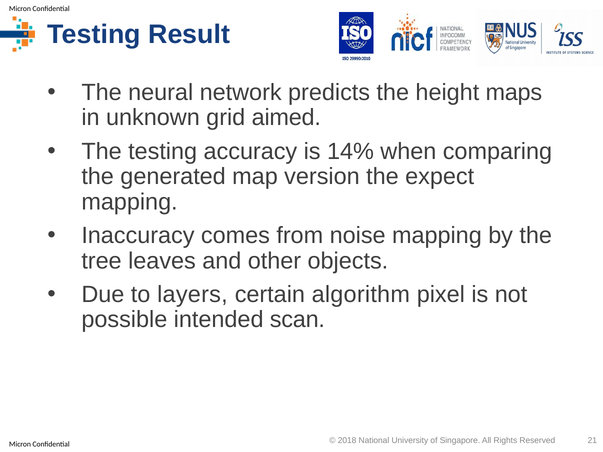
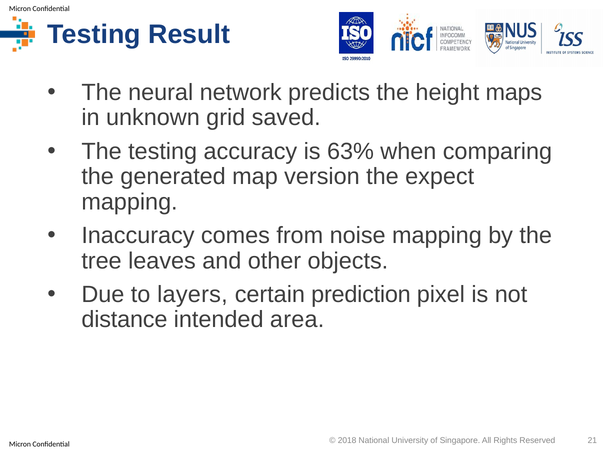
aimed: aimed -> saved
14%: 14% -> 63%
algorithm: algorithm -> prediction
possible: possible -> distance
scan: scan -> area
